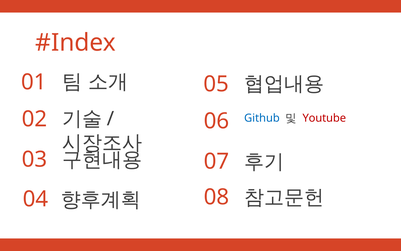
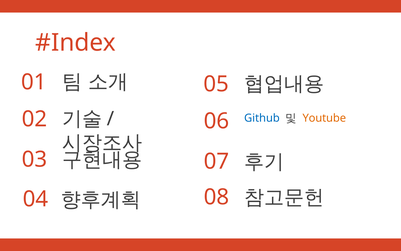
Youtube colour: red -> orange
